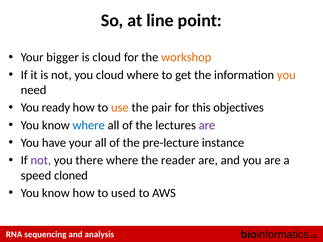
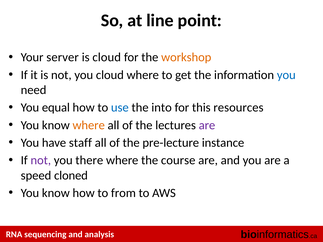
bigger: bigger -> server
you at (286, 75) colour: orange -> blue
ready: ready -> equal
use colour: orange -> blue
pair: pair -> into
objectives: objectives -> resources
where at (89, 125) colour: blue -> orange
have your: your -> staff
reader: reader -> course
used: used -> from
